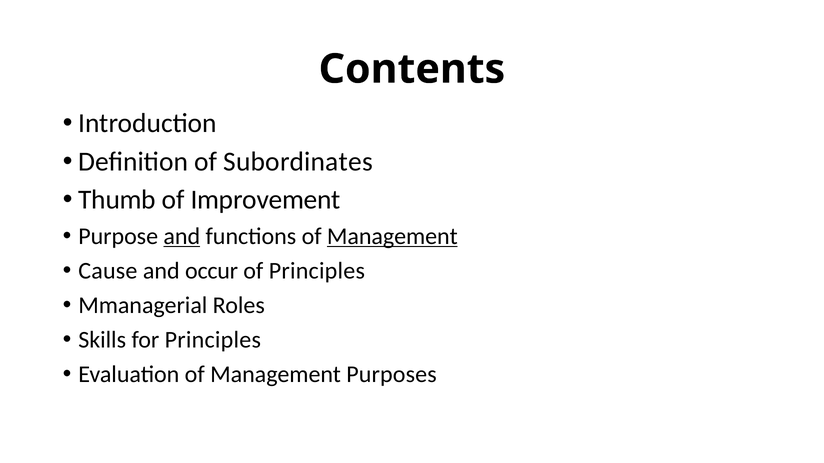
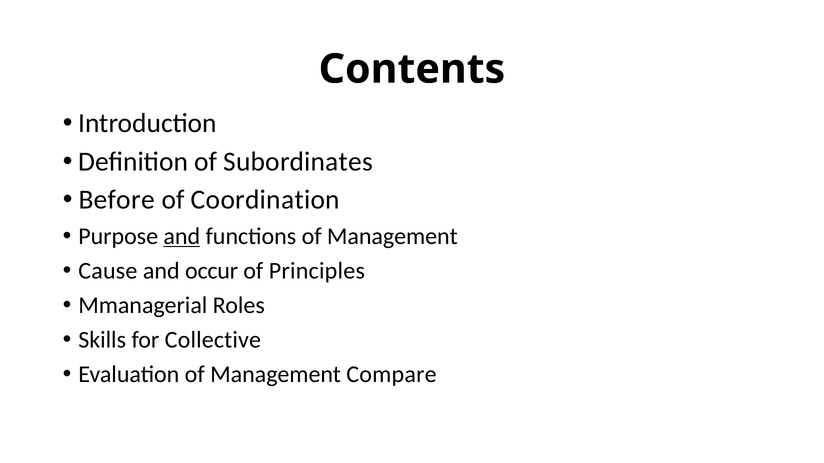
Thumb: Thumb -> Before
Improvement: Improvement -> Coordination
Management at (392, 236) underline: present -> none
for Principles: Principles -> Collective
Purposes: Purposes -> Compare
